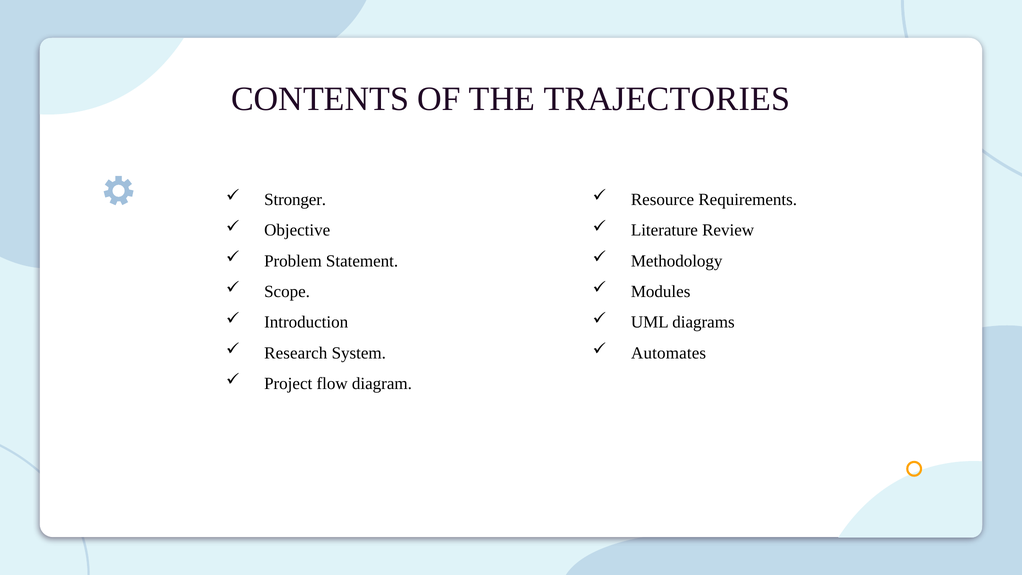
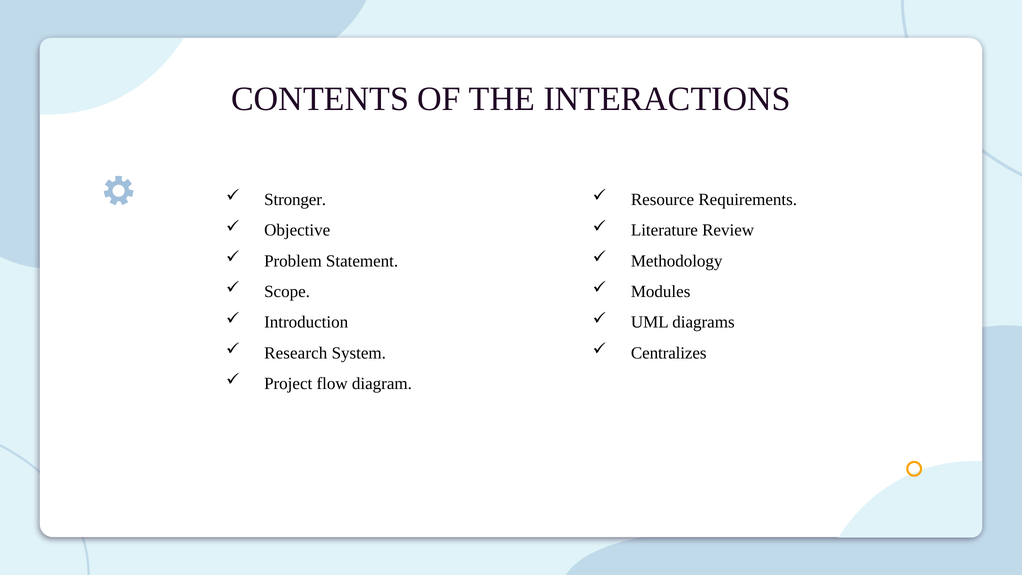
TRAJECTORIES: TRAJECTORIES -> INTERACTIONS
Automates: Automates -> Centralizes
